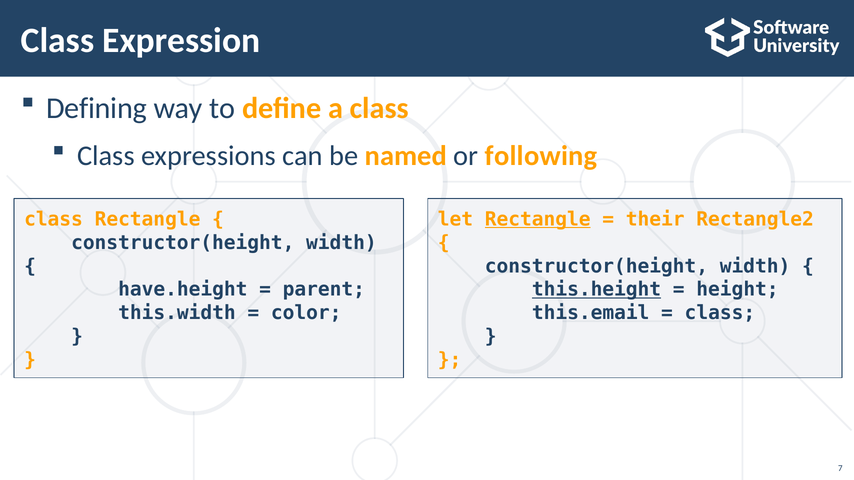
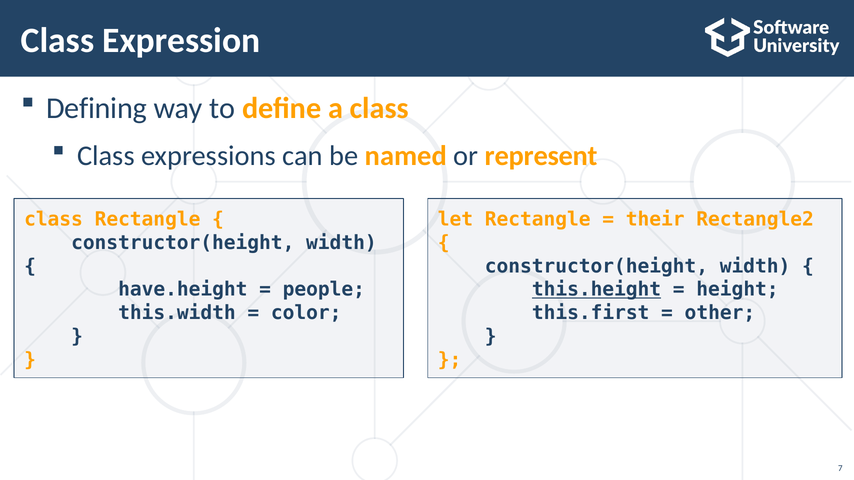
following: following -> represent
Rectangle at (538, 219) underline: present -> none
parent: parent -> people
this.email: this.email -> this.first
class at (720, 313): class -> other
